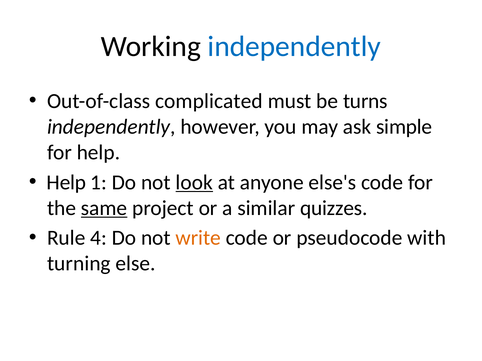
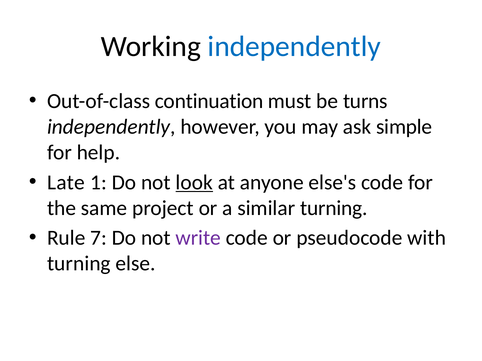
complicated: complicated -> continuation
Help at (66, 183): Help -> Late
same underline: present -> none
similar quizzes: quizzes -> turning
4: 4 -> 7
write colour: orange -> purple
